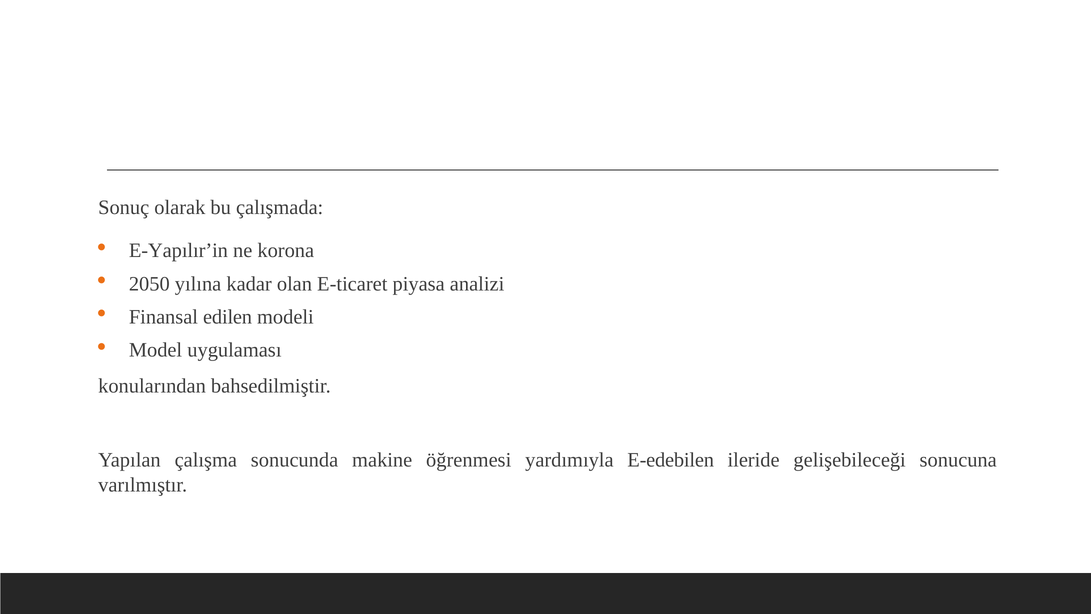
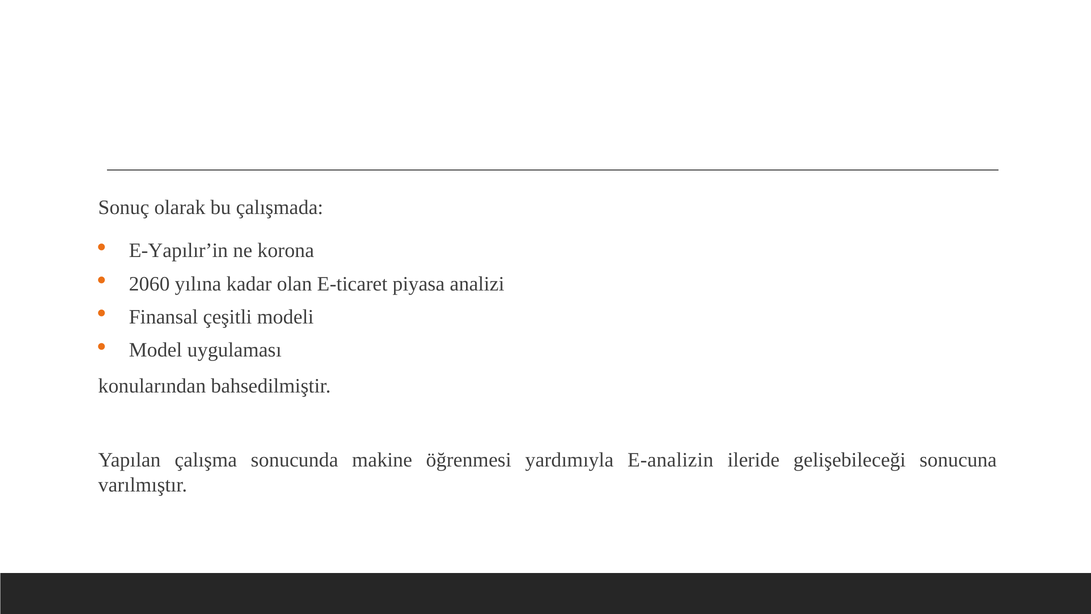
2050: 2050 -> 2060
edilen: edilen -> çeşitli
E-edebilen: E-edebilen -> E-analizin
